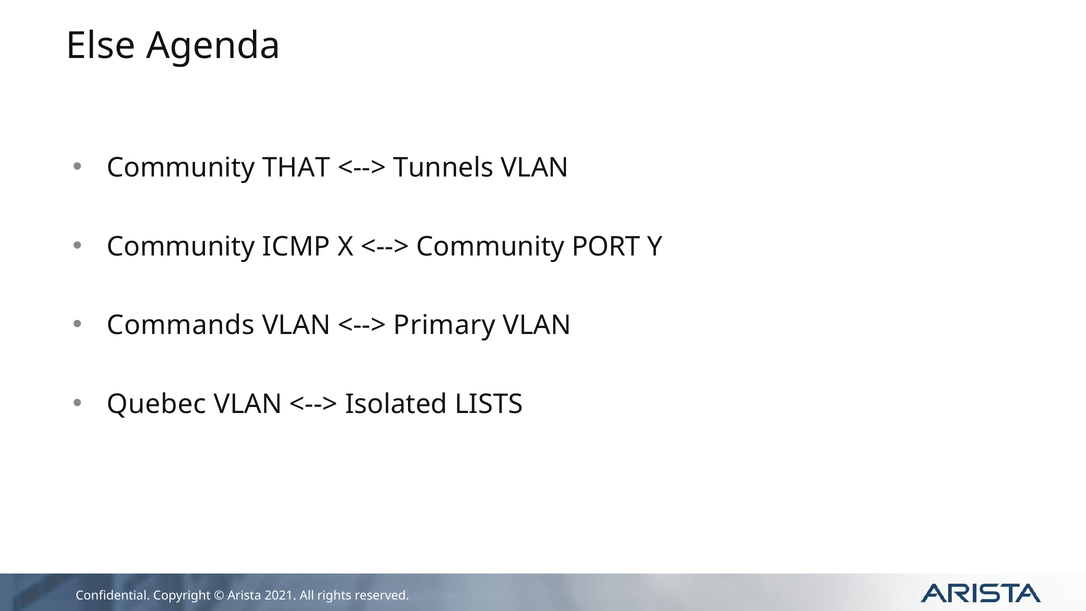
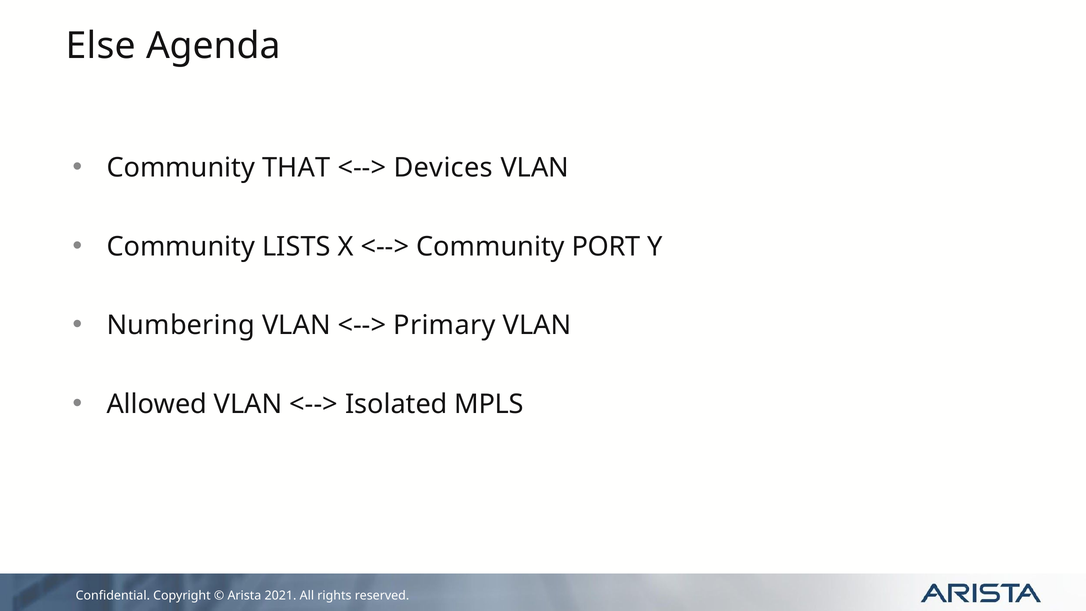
Tunnels: Tunnels -> Devices
ICMP: ICMP -> LISTS
Commands: Commands -> Numbering
Quebec: Quebec -> Allowed
LISTS: LISTS -> MPLS
